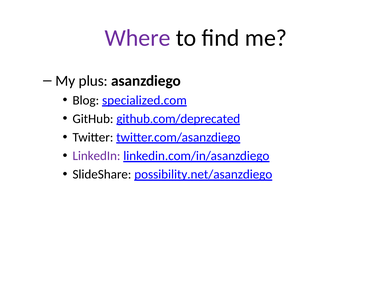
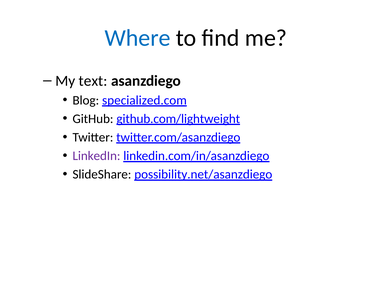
Where colour: purple -> blue
plus: plus -> text
github.com/deprecated: github.com/deprecated -> github.com/lightweight
